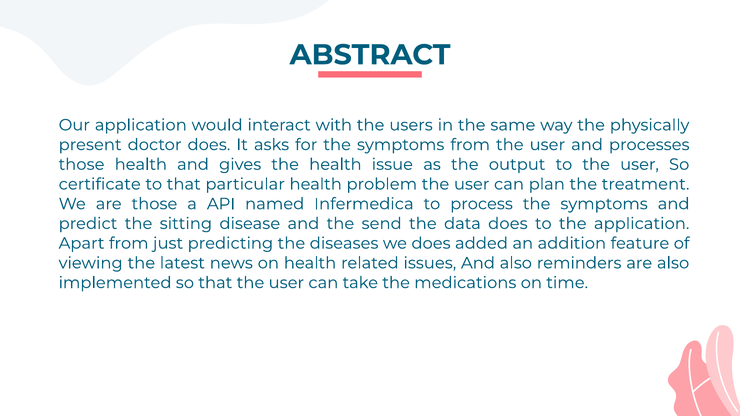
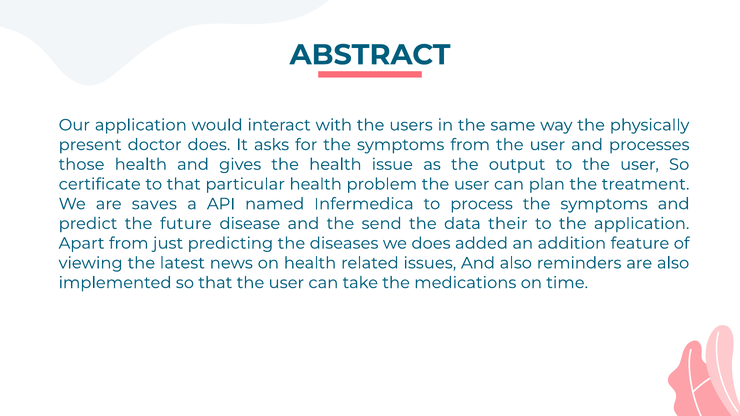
are those: those -> saves
sitting: sitting -> future
data does: does -> their
